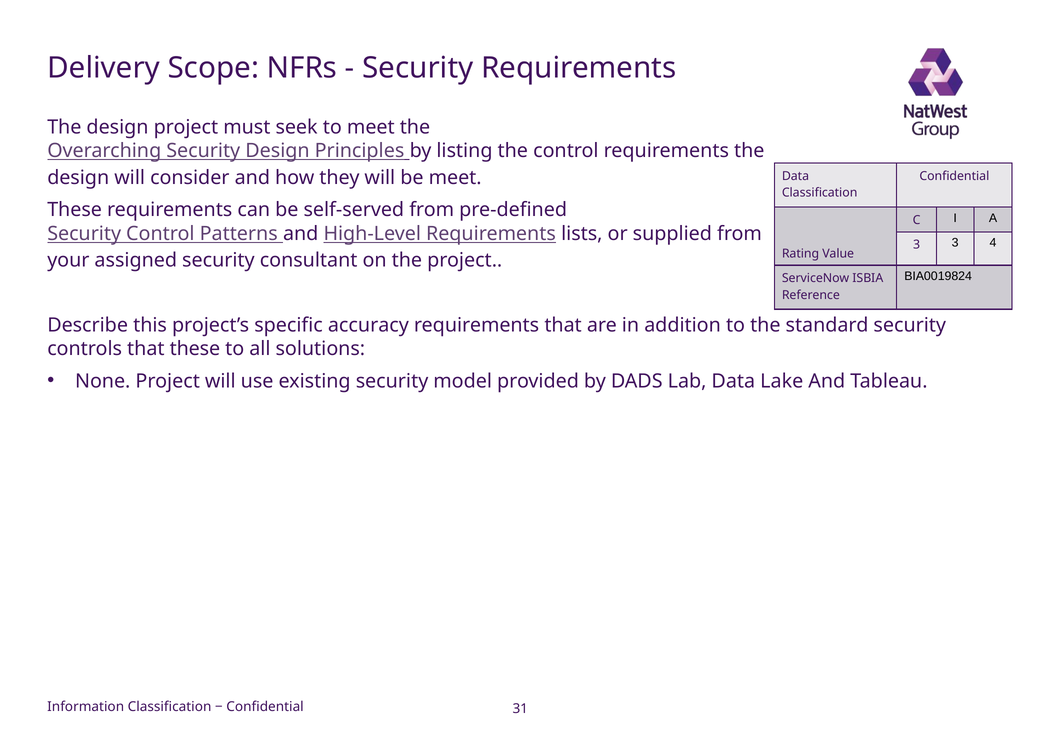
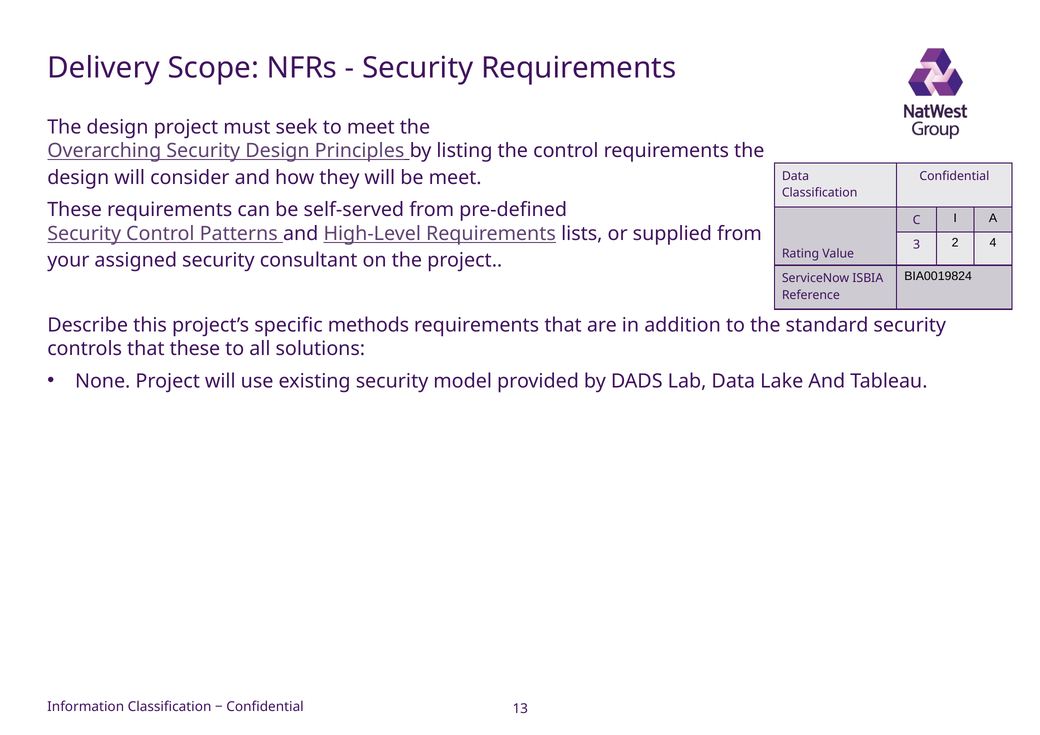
3 3: 3 -> 2
accuracy: accuracy -> methods
31: 31 -> 13
